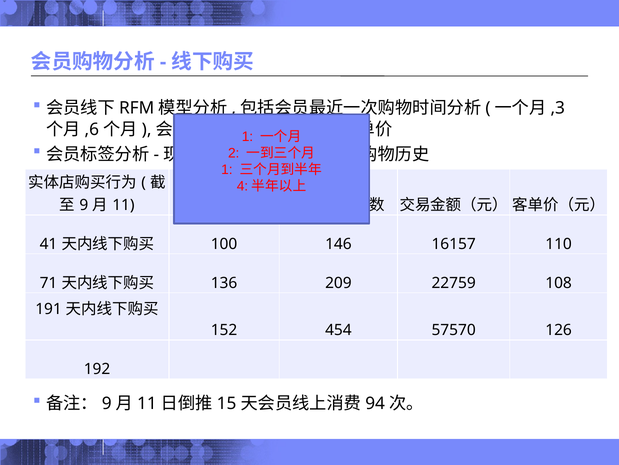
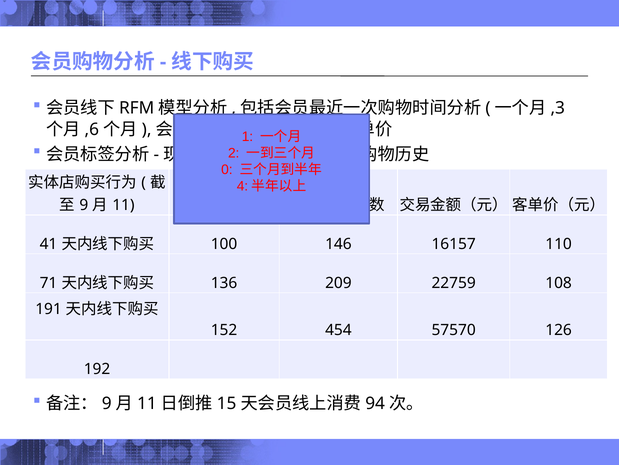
1 at (227, 170): 1 -> 0
